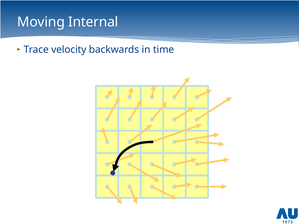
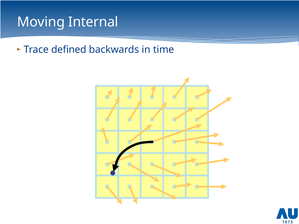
velocity: velocity -> defined
